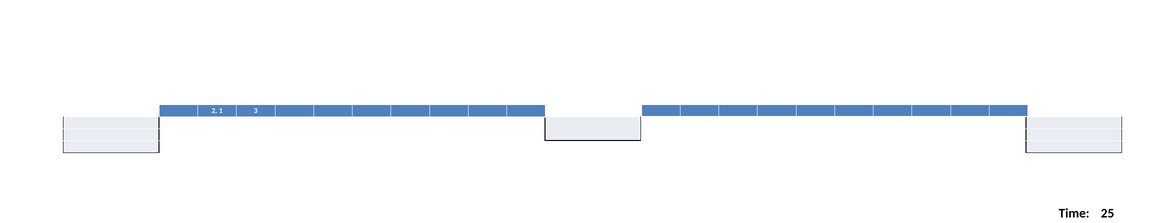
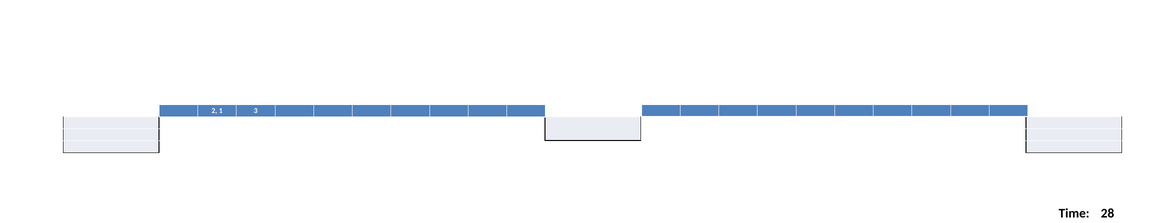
25: 25 -> 28
